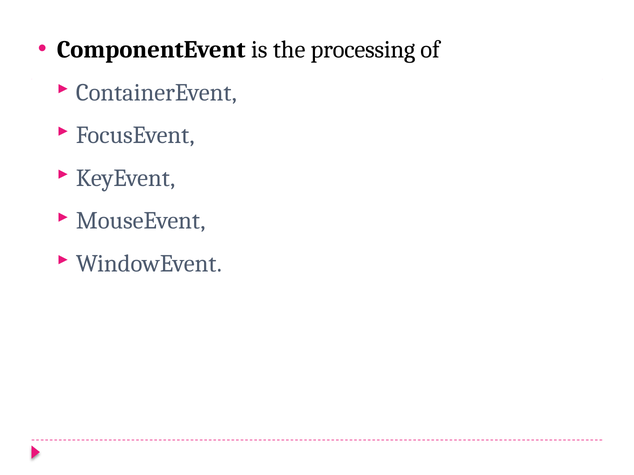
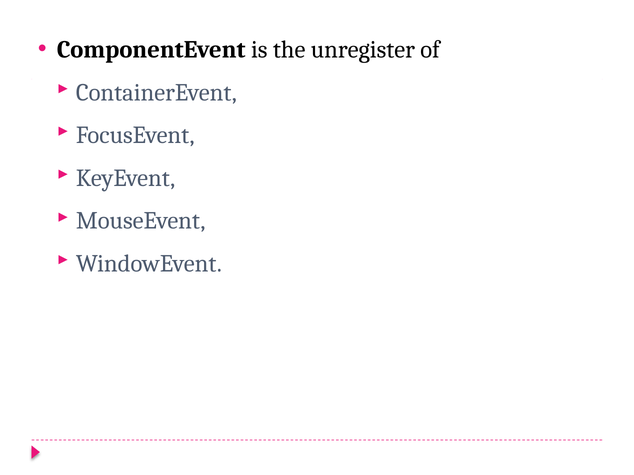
processing: processing -> unregister
